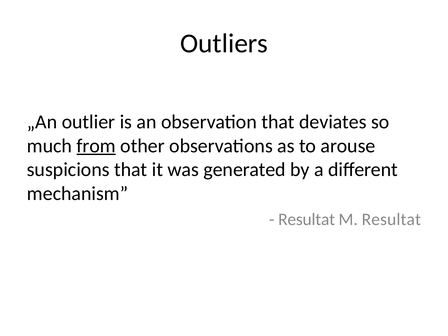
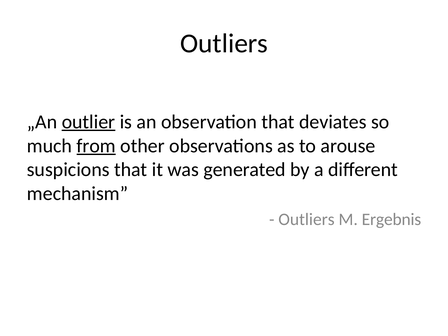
outlier underline: none -> present
Resultat at (307, 219): Resultat -> Outliers
M Resultat: Resultat -> Ergebnis
